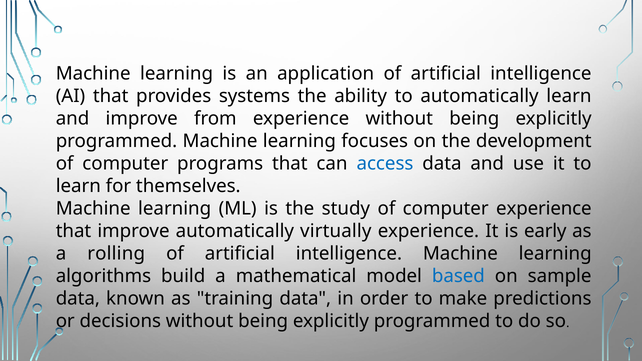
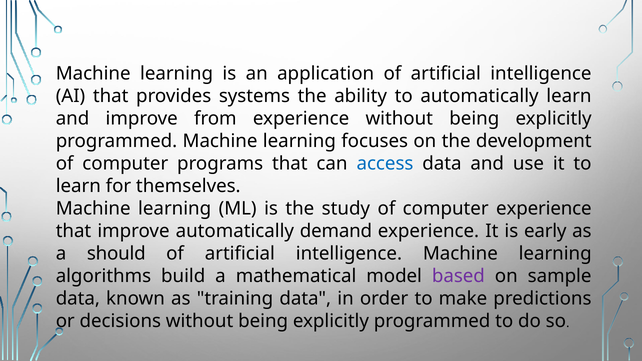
virtually: virtually -> demand
rolling: rolling -> should
based colour: blue -> purple
